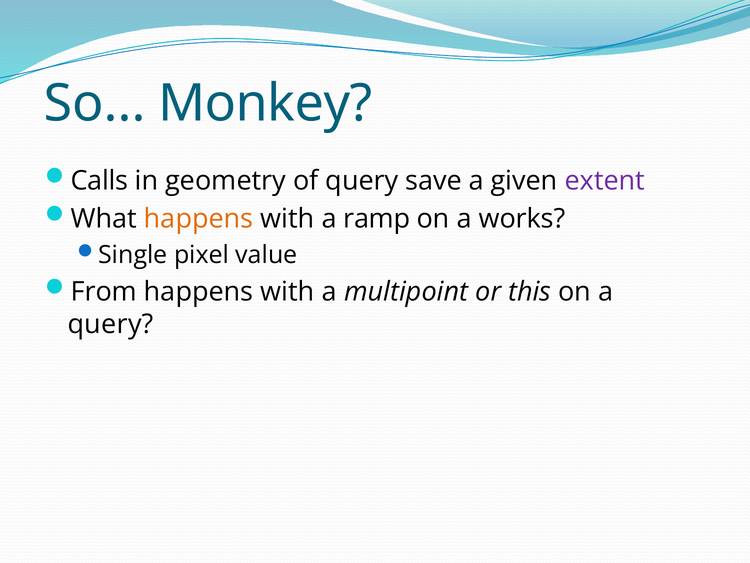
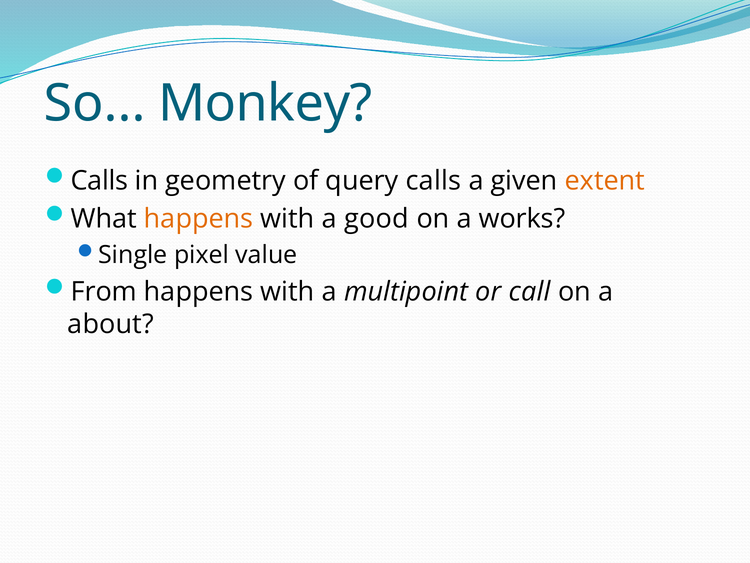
query save: save -> calls
extent colour: purple -> orange
ramp: ramp -> good
this: this -> call
query at (111, 324): query -> about
